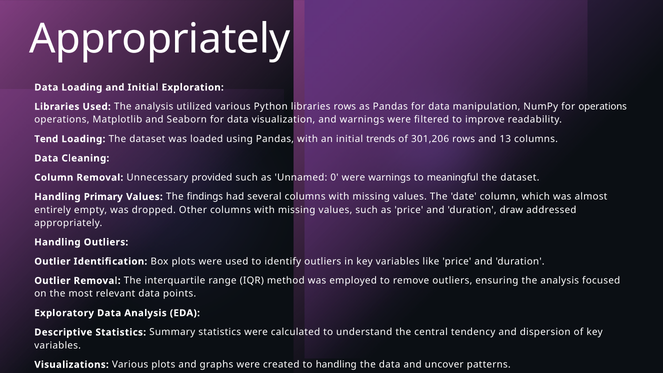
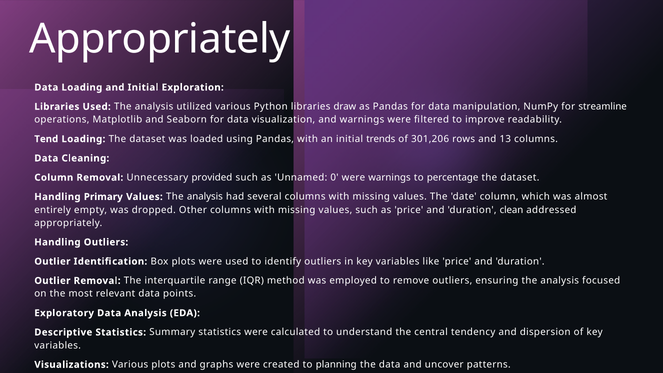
libraries rows: rows -> draw
for operations: operations -> streamline
meaningful: meaningful -> percentage
Values The findings: findings -> analysis
draw: draw -> clean
to handling: handling -> planning
